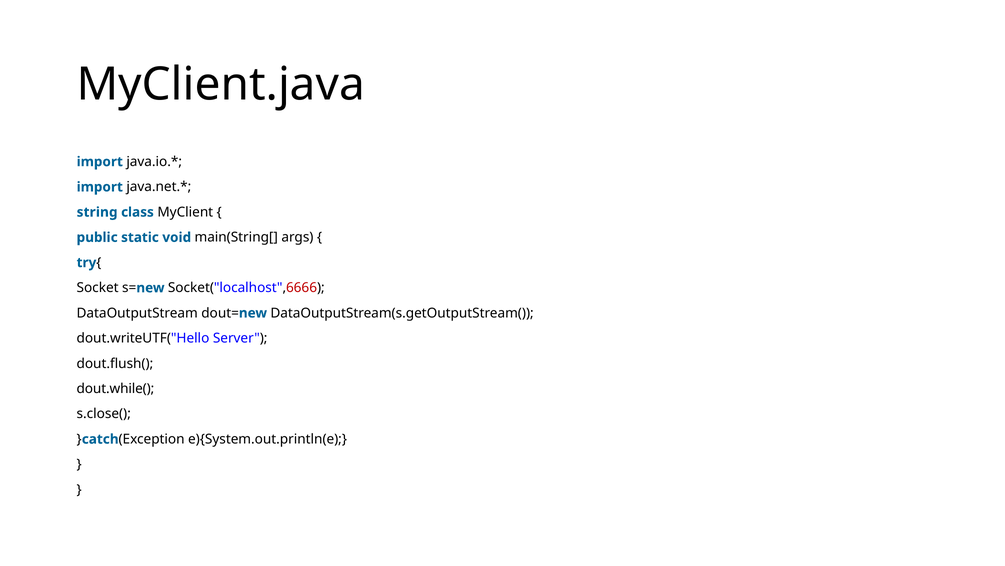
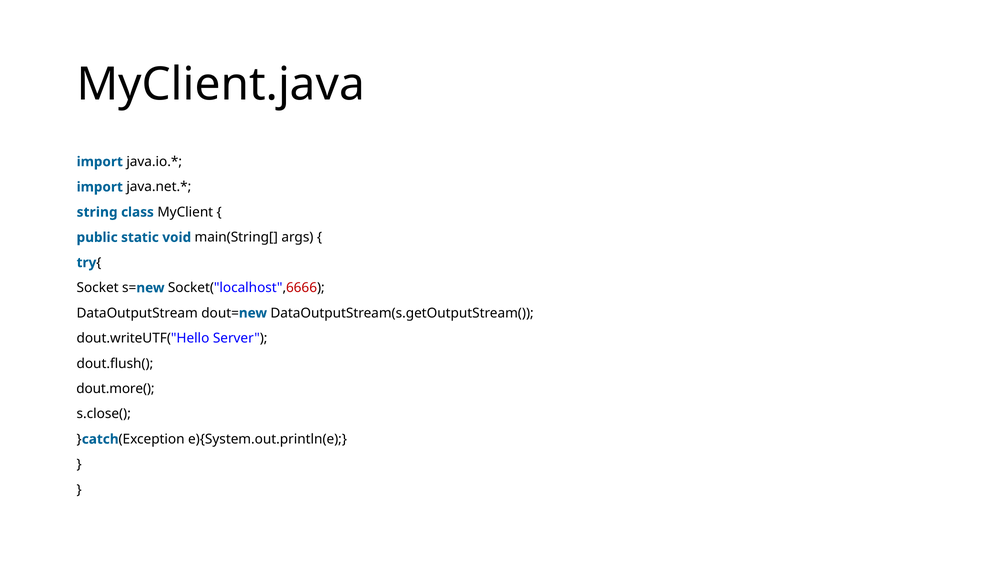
dout.while(: dout.while( -> dout.more(
